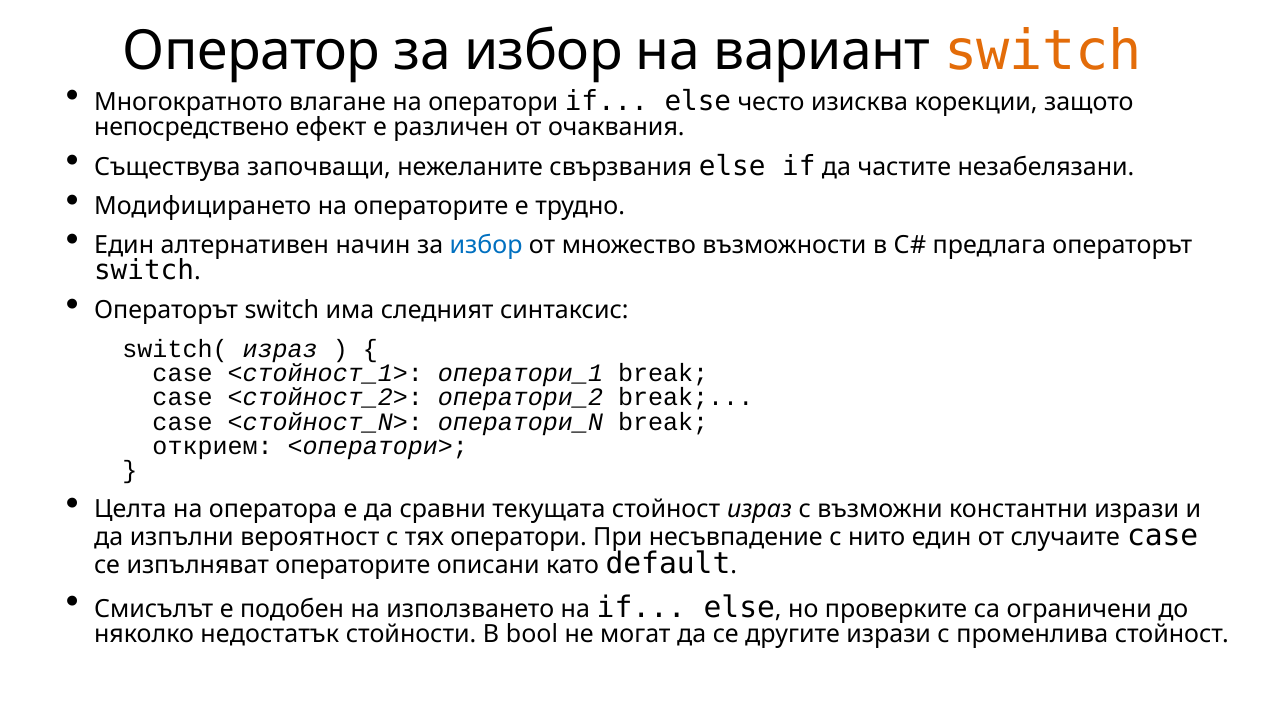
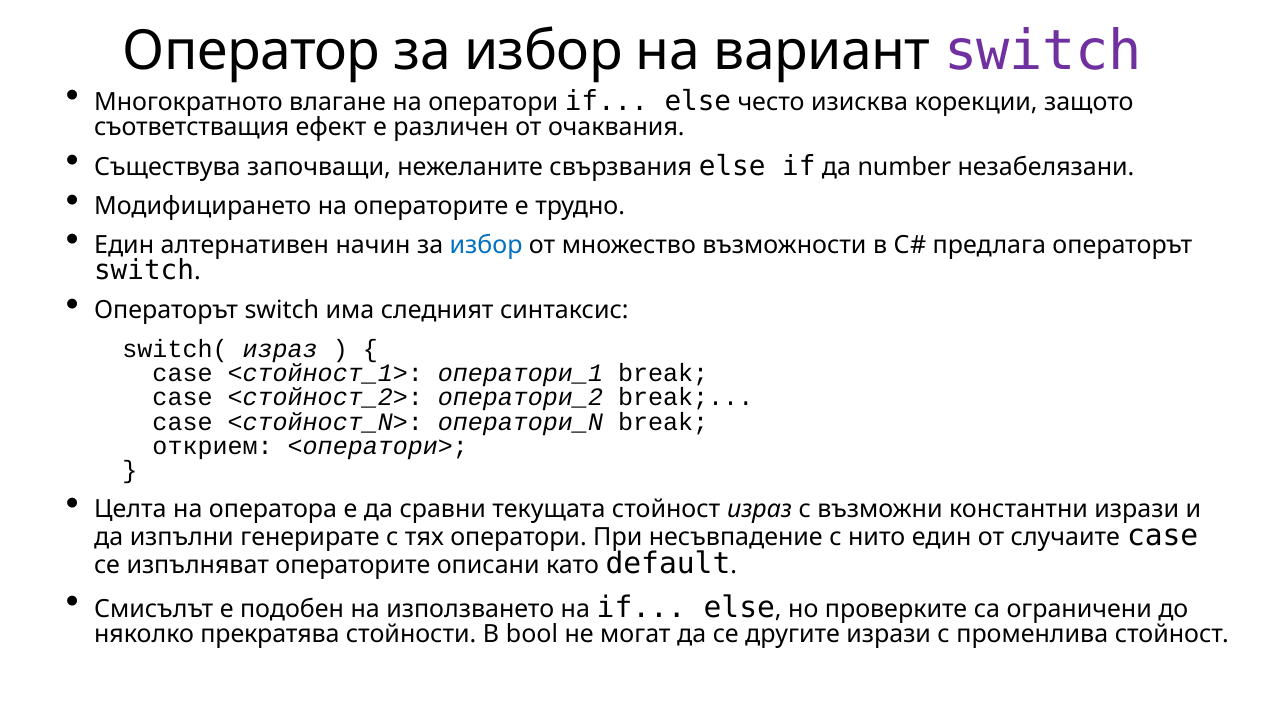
switch at (1043, 51) colour: orange -> purple
непосредствено: непосредствено -> съответстващия
частите: частите -> number
вероятност: вероятност -> генерирате
недостатък: недостатък -> прекратява
